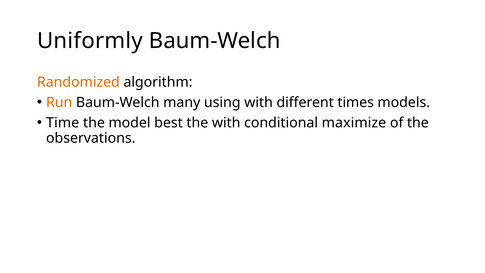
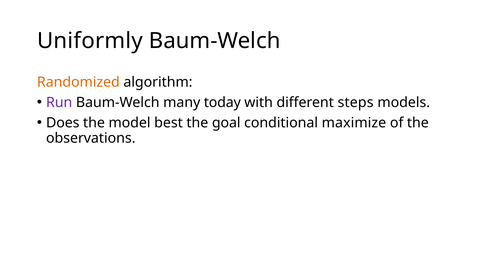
Run colour: orange -> purple
using: using -> today
times: times -> steps
Time: Time -> Does
the with: with -> goal
